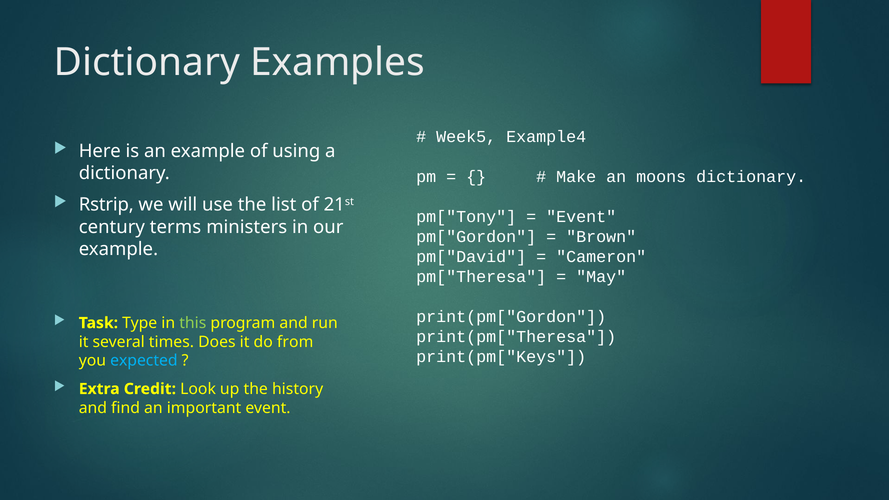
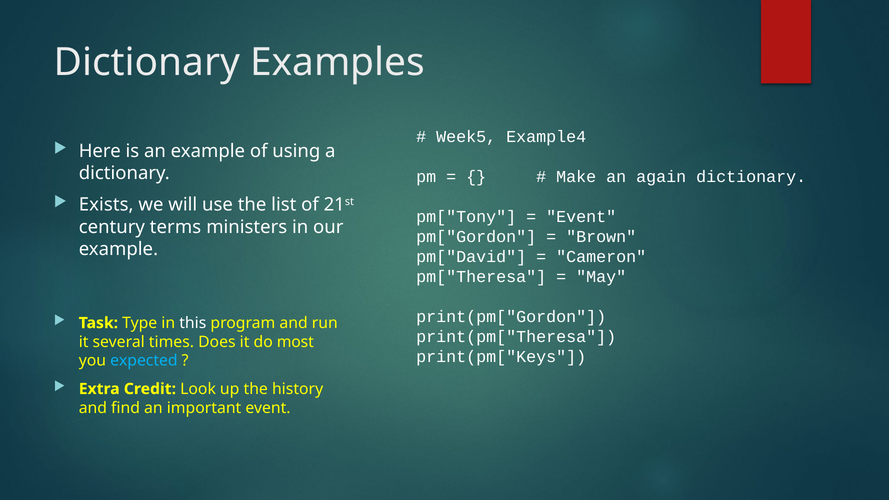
moons: moons -> again
Rstrip: Rstrip -> Exists
this colour: light green -> white
from: from -> most
